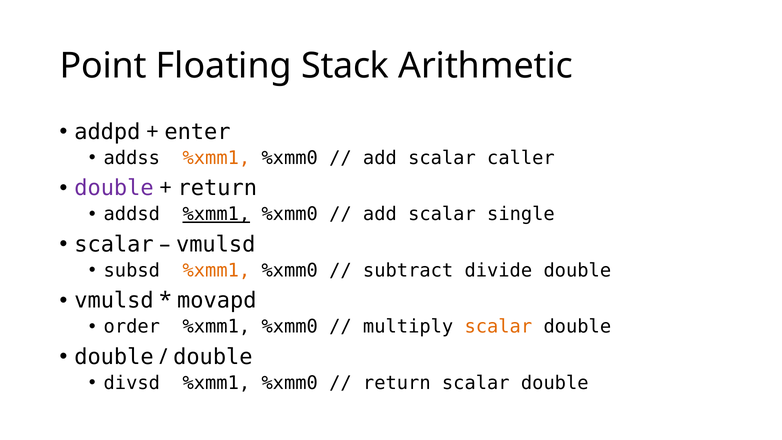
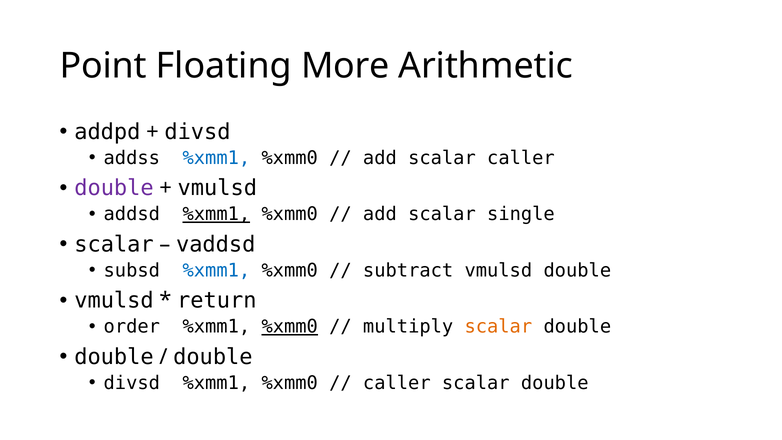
Stack: Stack -> More
enter at (197, 132): enter -> divsd
%xmm1 at (216, 158) colour: orange -> blue
return at (217, 188): return -> vmulsd
vmulsd at (216, 244): vmulsd -> vaddsd
%xmm1 at (216, 270) colour: orange -> blue
subtract divide: divide -> vmulsd
movapd: movapd -> return
%xmm0 at (290, 327) underline: none -> present
return at (397, 383): return -> caller
